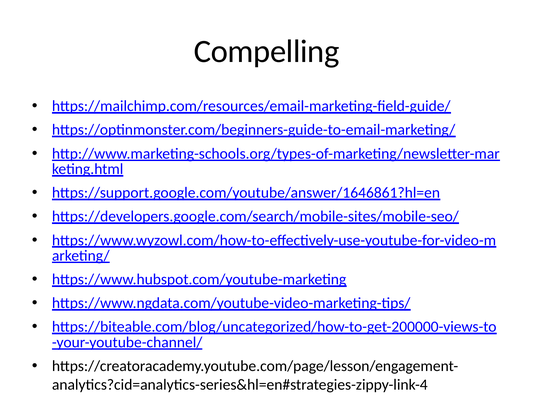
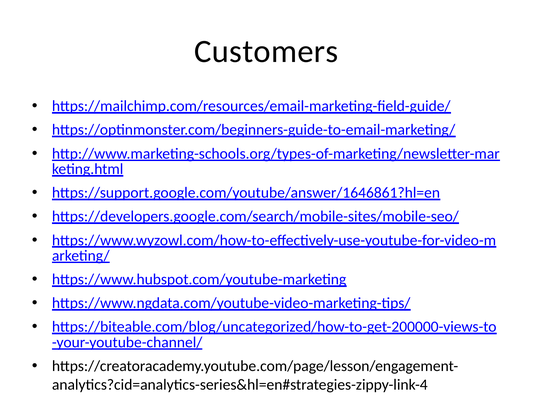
Compelling: Compelling -> Customers
